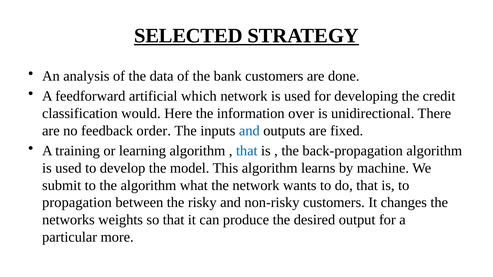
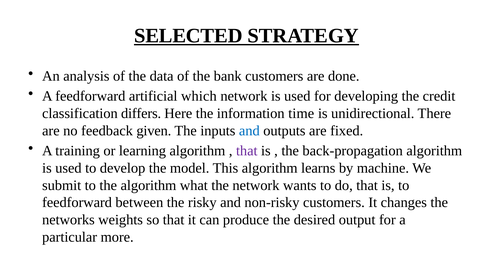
would: would -> differs
over: over -> time
order: order -> given
that at (247, 151) colour: blue -> purple
propagation at (77, 203): propagation -> feedforward
